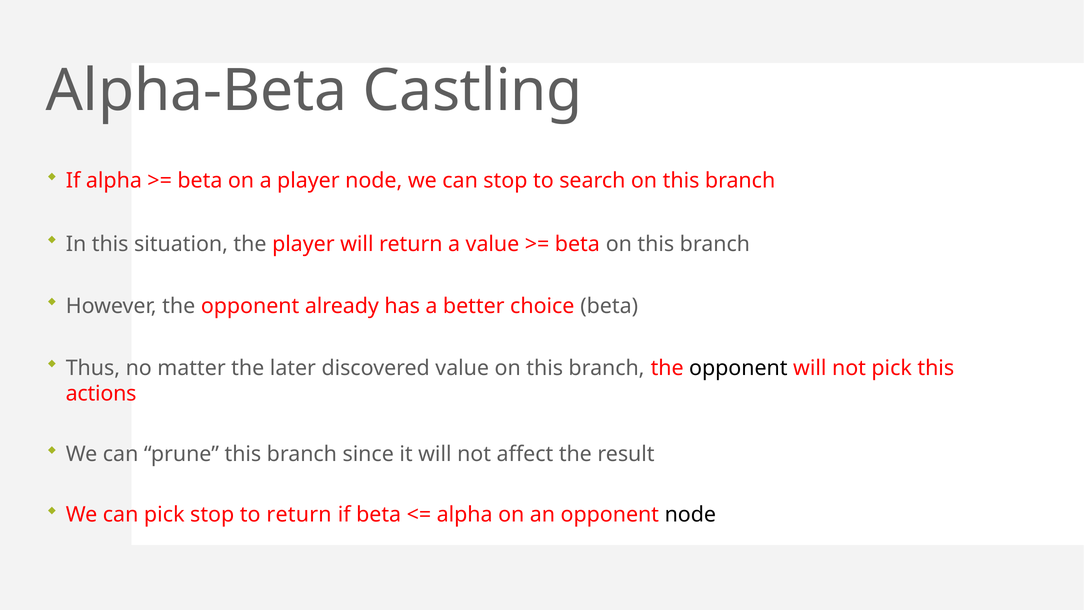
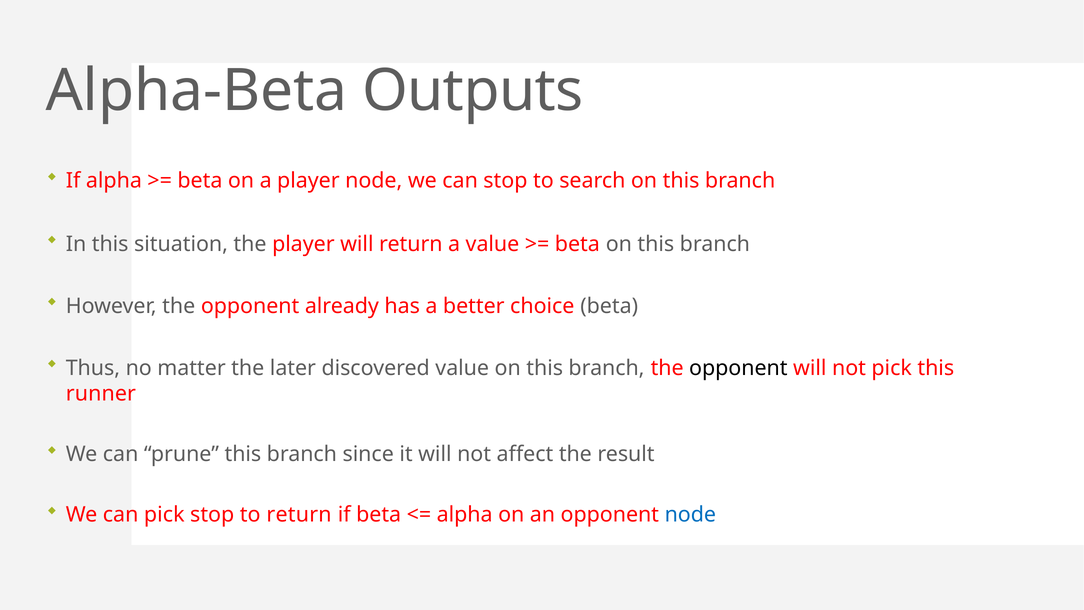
Castling: Castling -> Outputs
actions: actions -> runner
node at (690, 515) colour: black -> blue
